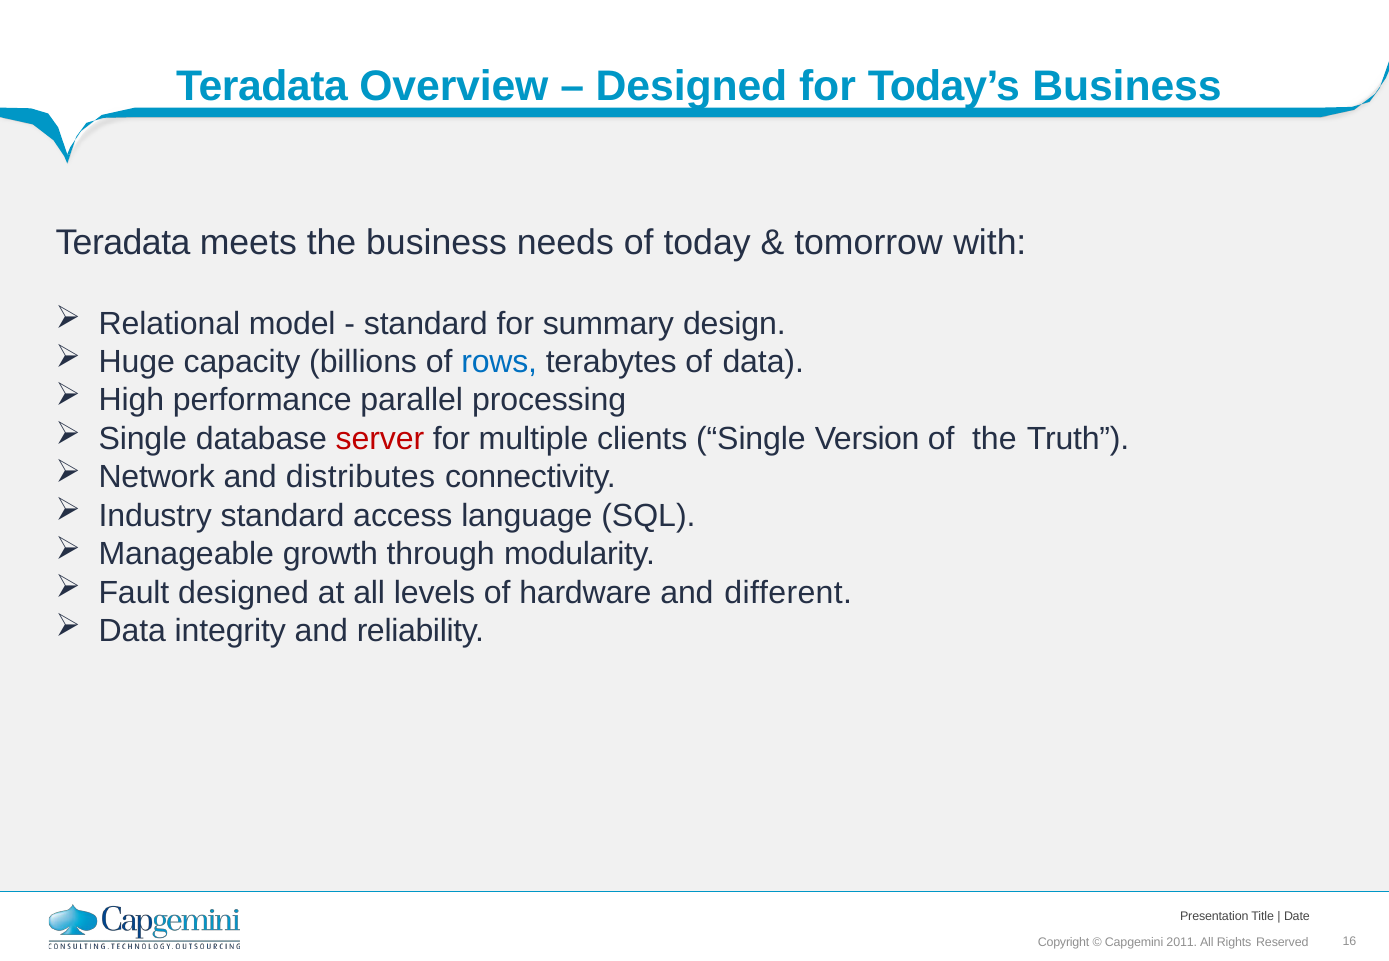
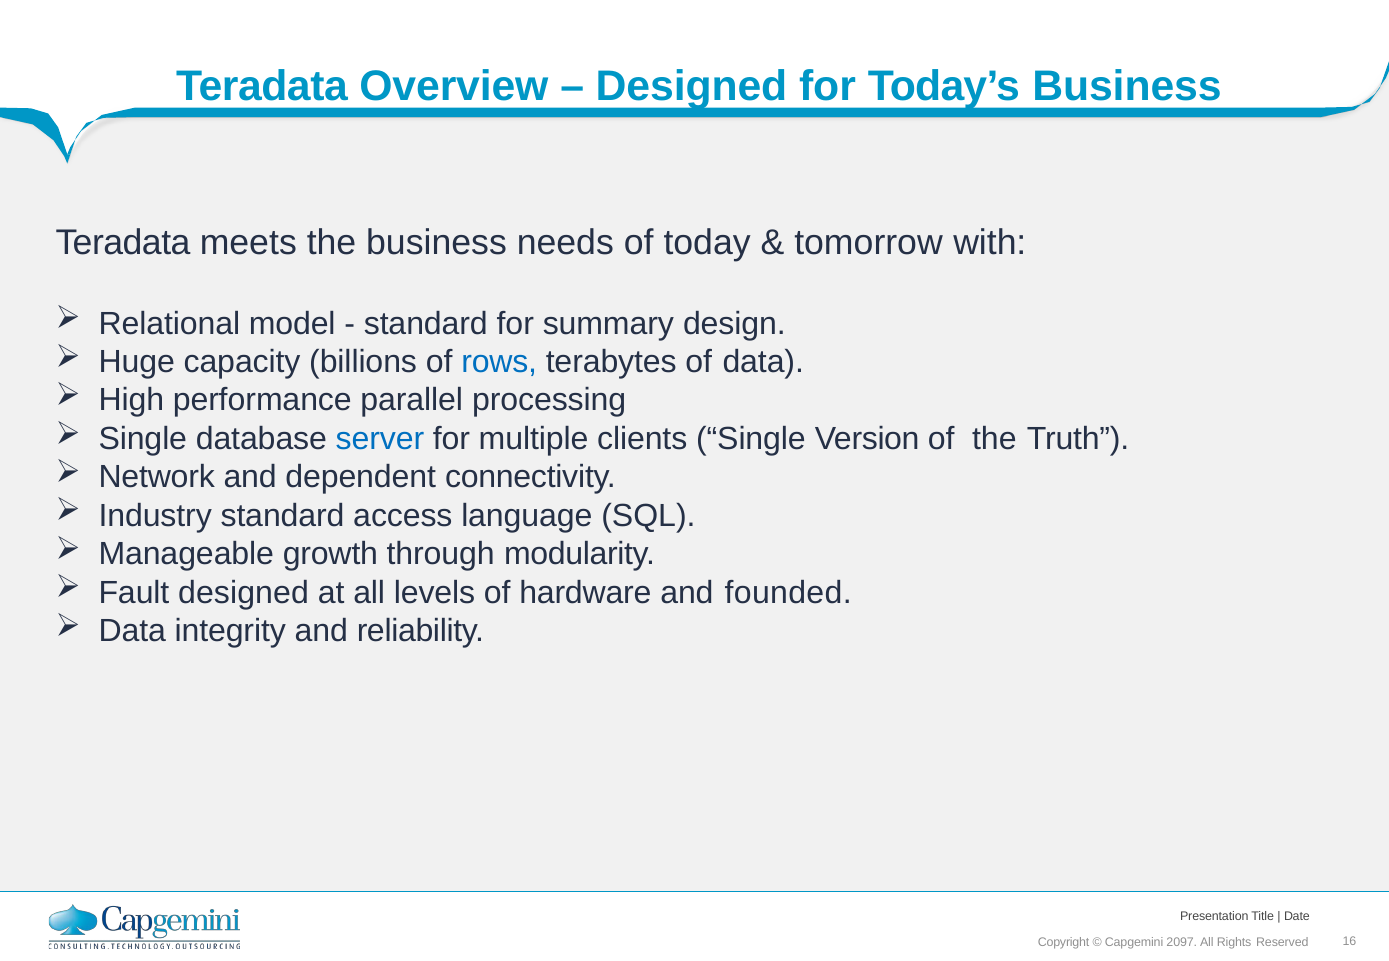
server colour: red -> blue
distributes: distributes -> dependent
different: different -> founded
2011: 2011 -> 2097
